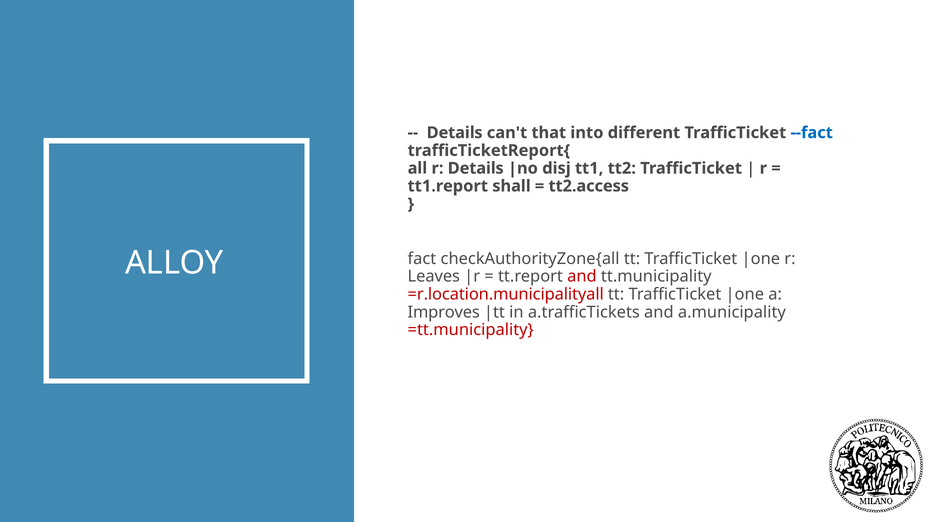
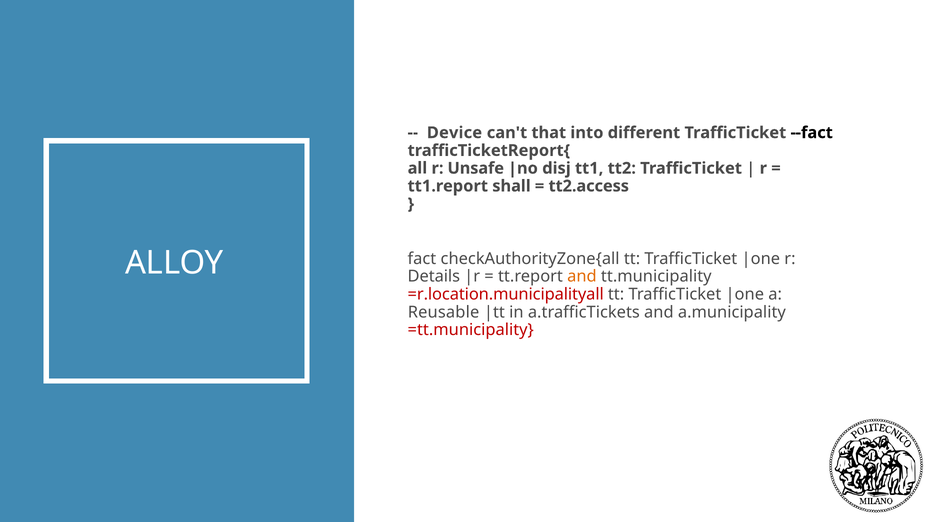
Details at (455, 133): Details -> Device
--fact colour: blue -> black
r Details: Details -> Unsafe
Leaves: Leaves -> Details
and at (582, 277) colour: red -> orange
Improves: Improves -> Reusable
